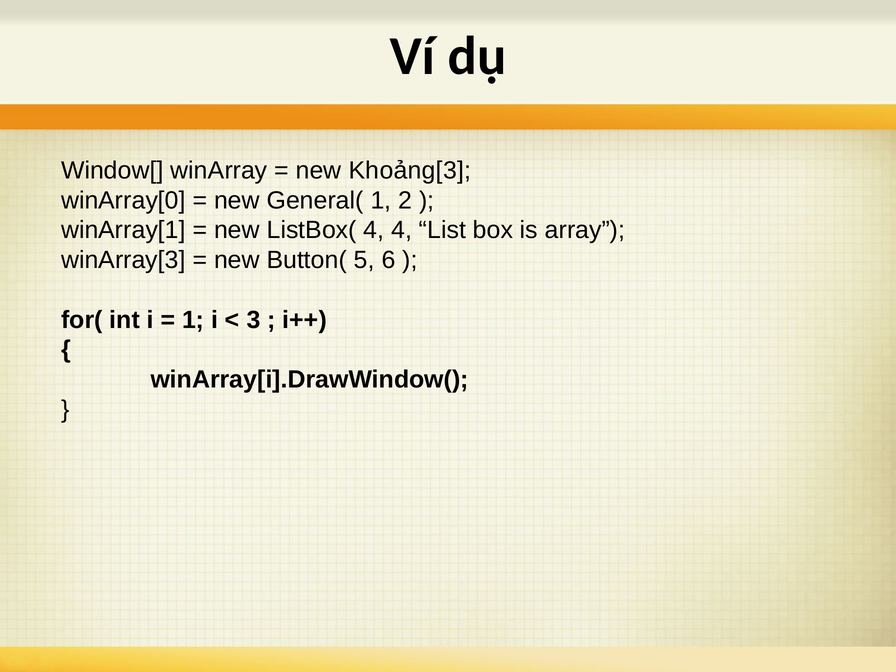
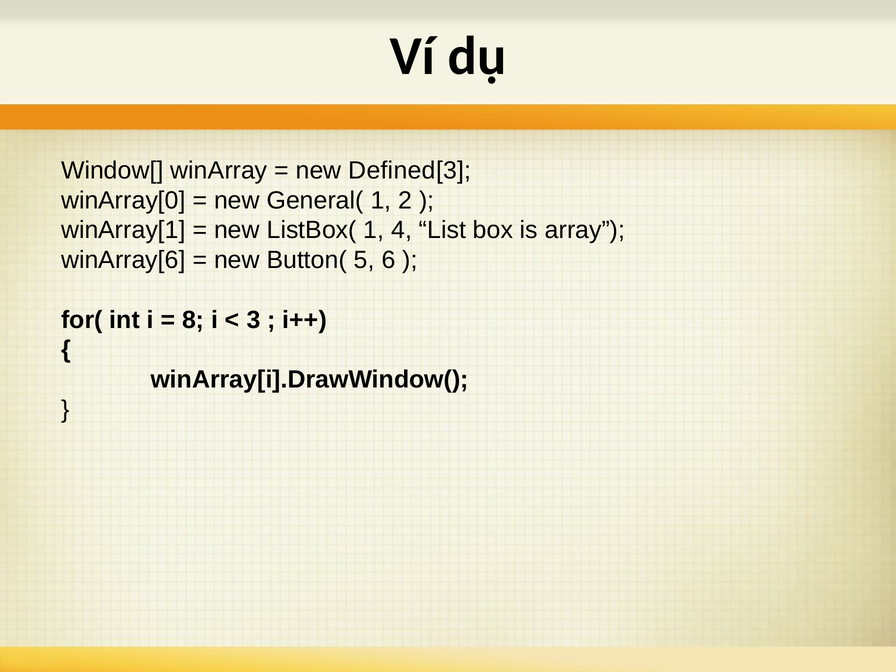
Khoảng[3: Khoảng[3 -> Defined[3
ListBox( 4: 4 -> 1
winArray[3: winArray[3 -> winArray[6
1 at (193, 320): 1 -> 8
